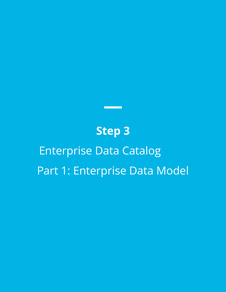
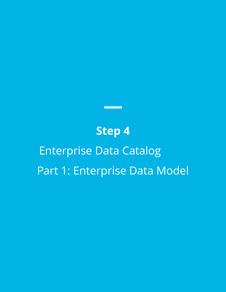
3: 3 -> 4
